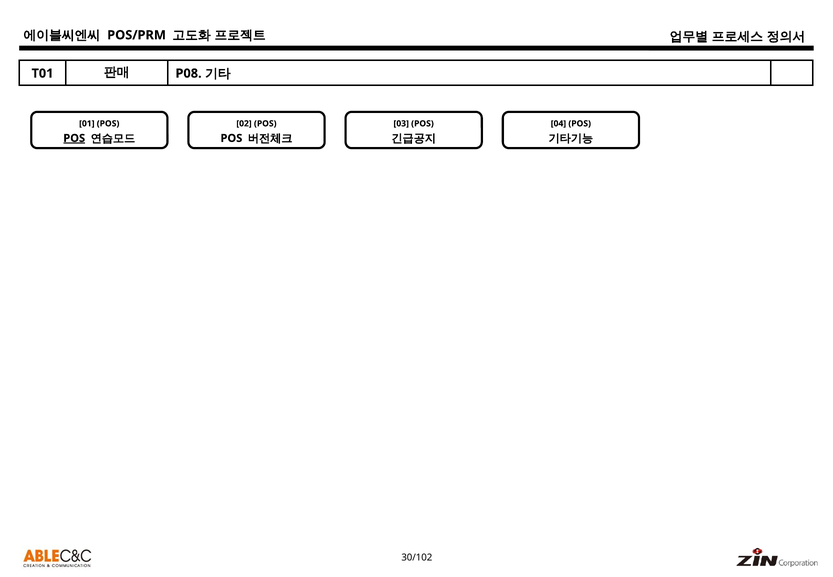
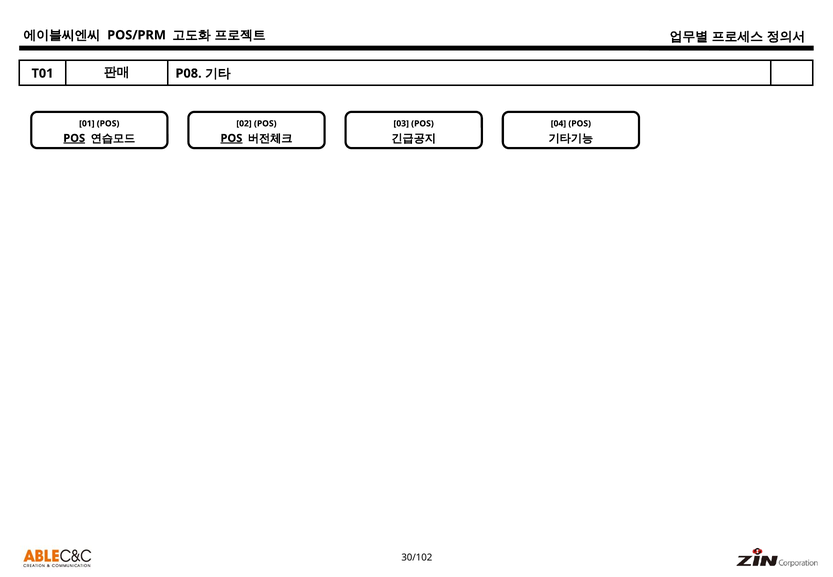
POS at (231, 138) underline: none -> present
